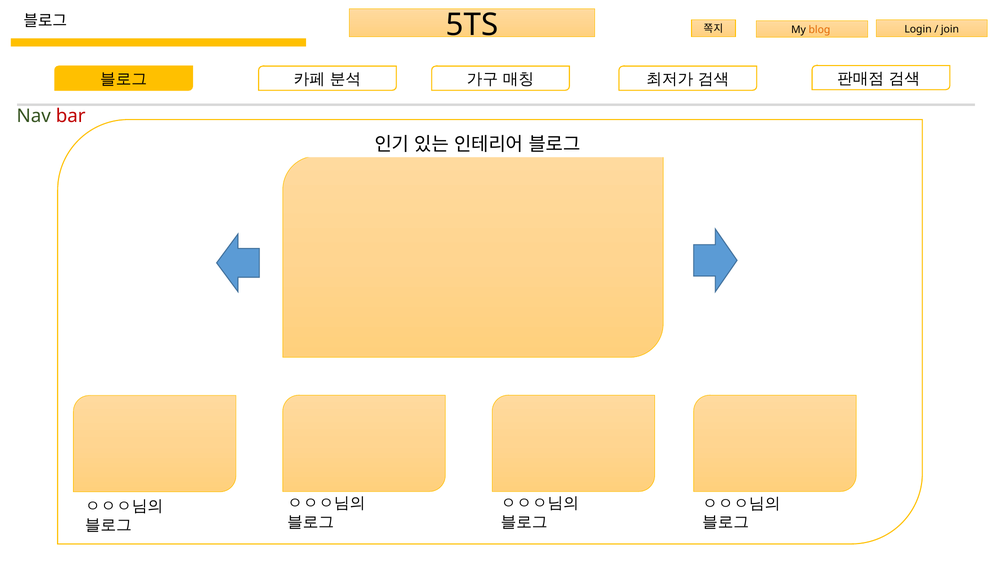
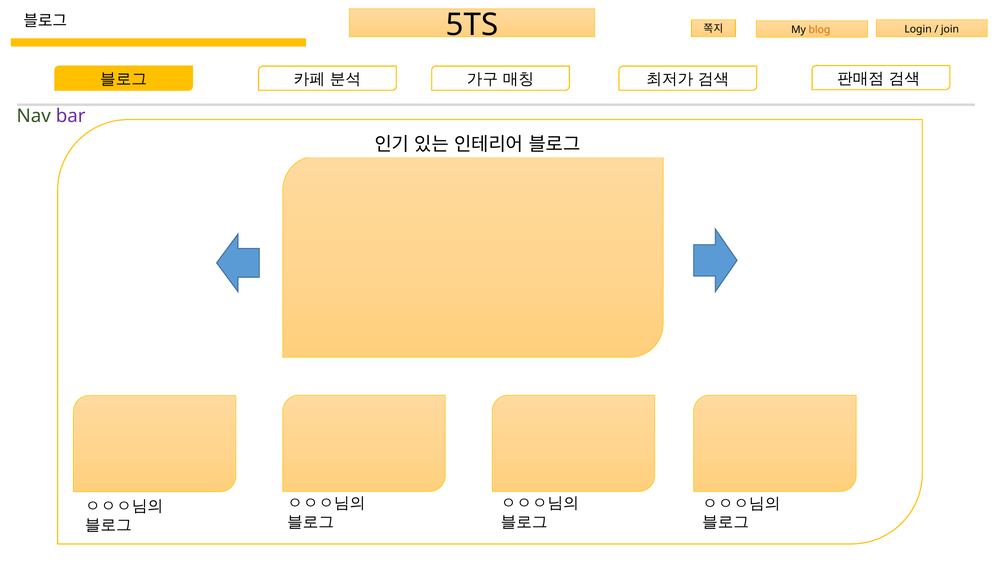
bar colour: red -> purple
